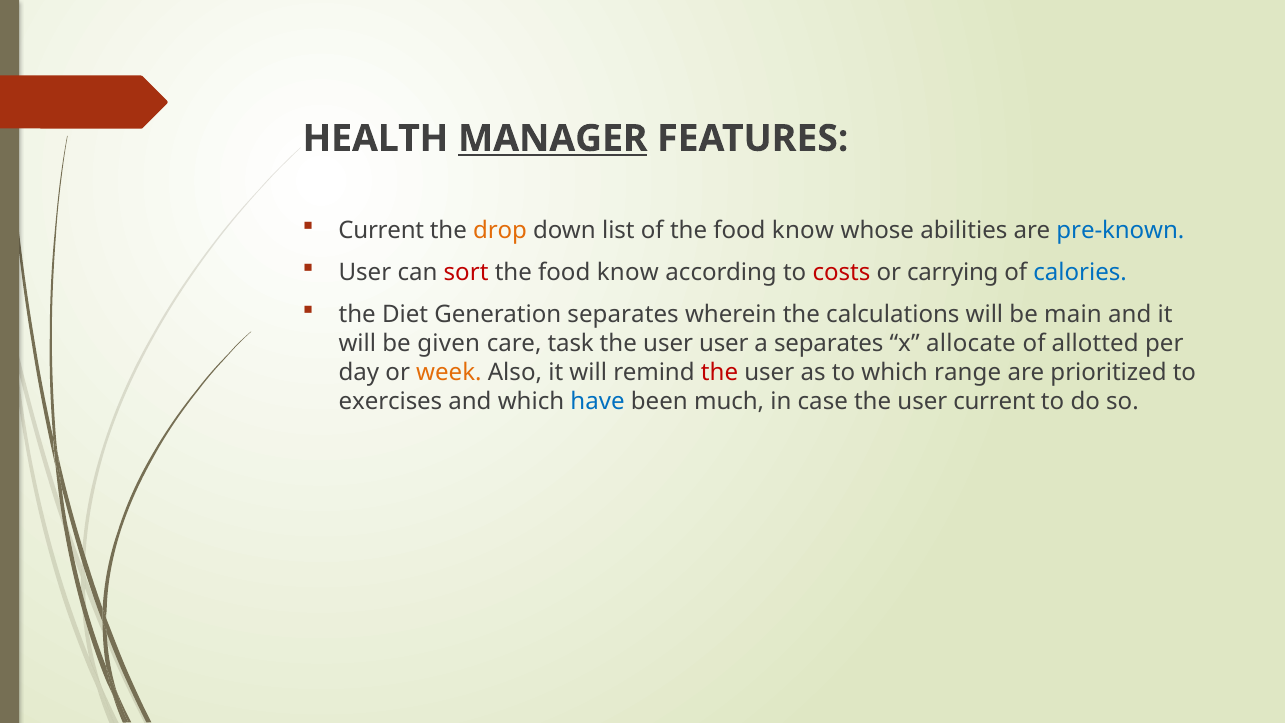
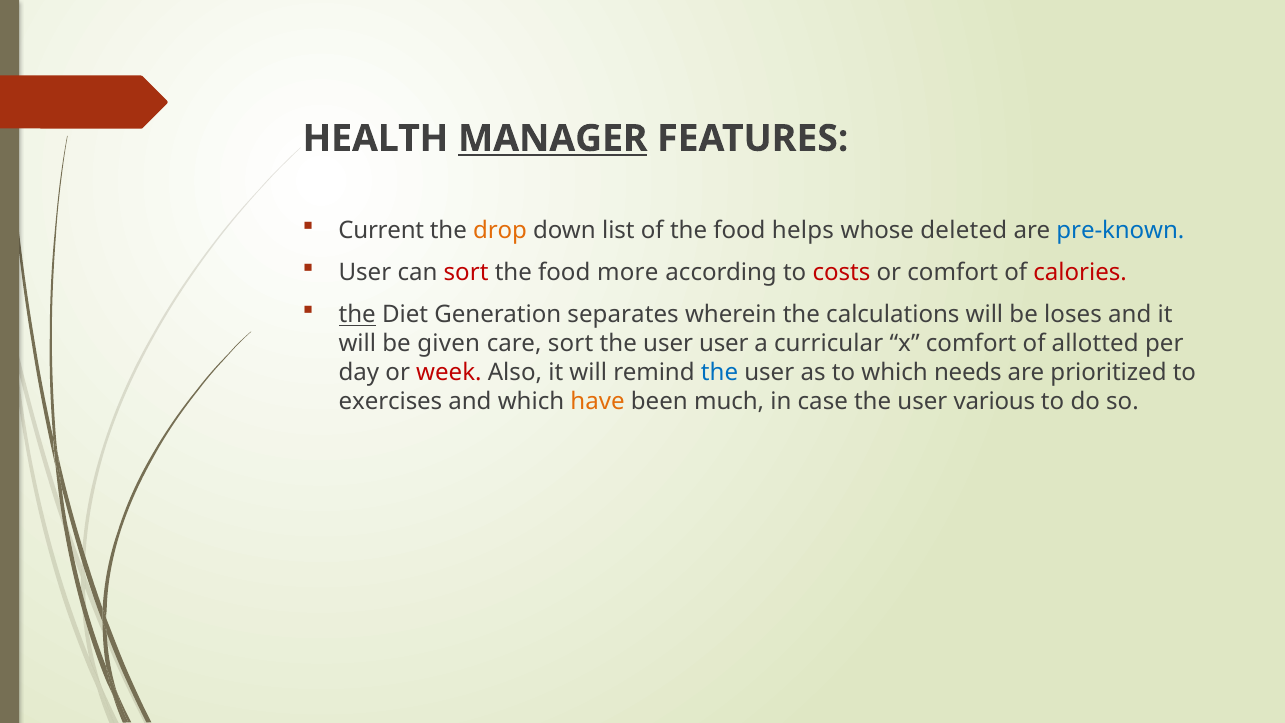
of the food know: know -> helps
abilities: abilities -> deleted
know at (628, 273): know -> more
or carrying: carrying -> comfort
calories colour: blue -> red
the at (357, 315) underline: none -> present
main: main -> loses
care task: task -> sort
a separates: separates -> curricular
x allocate: allocate -> comfort
week colour: orange -> red
the at (720, 373) colour: red -> blue
range: range -> needs
have colour: blue -> orange
user current: current -> various
